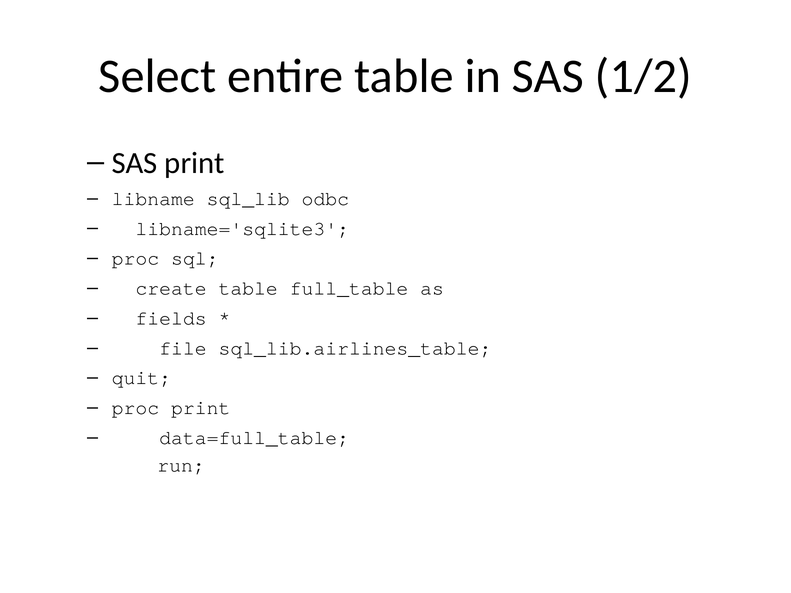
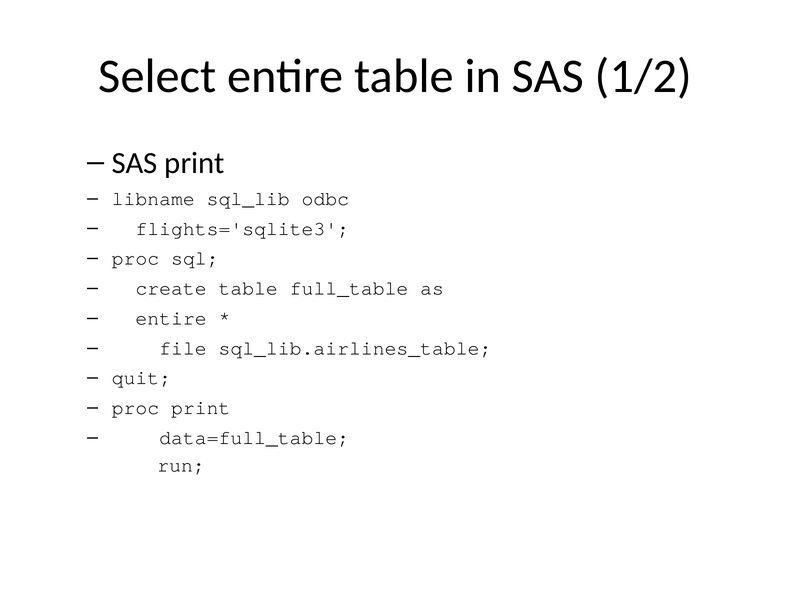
libname='sqlite3: libname='sqlite3 -> flights='sqlite3
fields at (171, 318): fields -> entire
